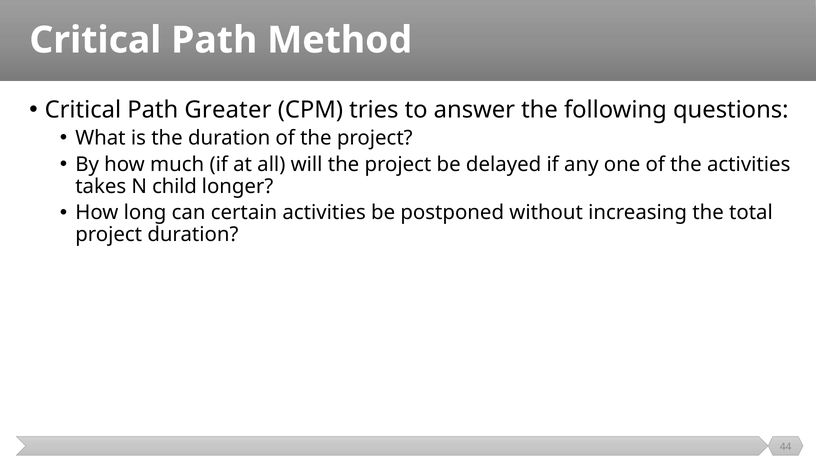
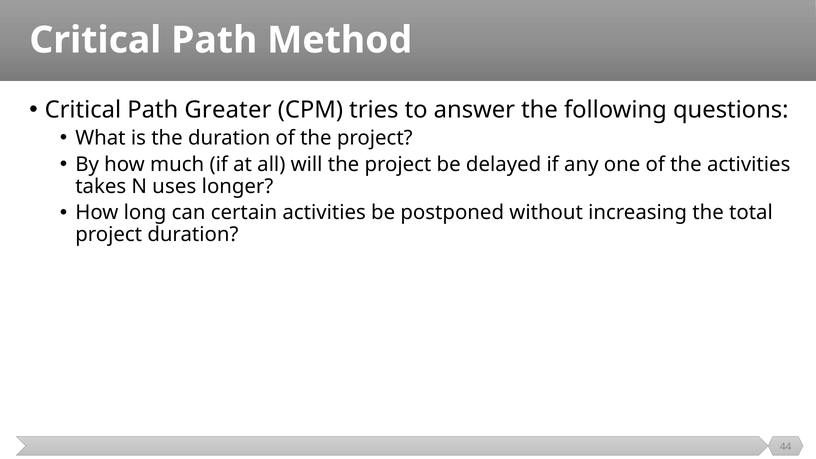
child: child -> uses
